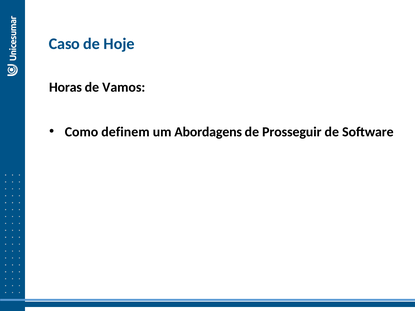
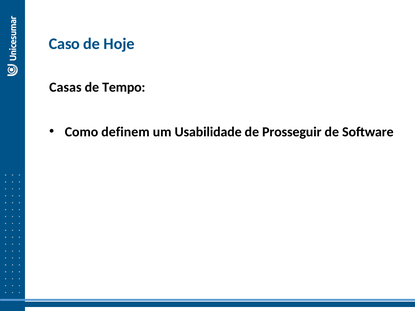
Horas: Horas -> Casas
Vamos: Vamos -> Tempo
Abordagens: Abordagens -> Usabilidade
